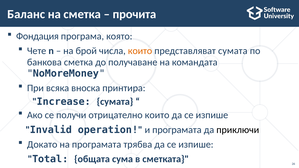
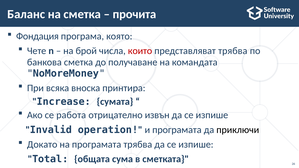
които at (140, 51) colour: orange -> red
представляват сумата: сумата -> трябва
получи: получи -> работа
отрицателно които: които -> извън
